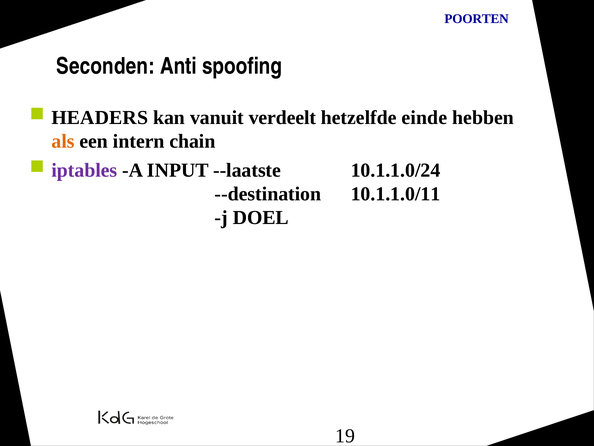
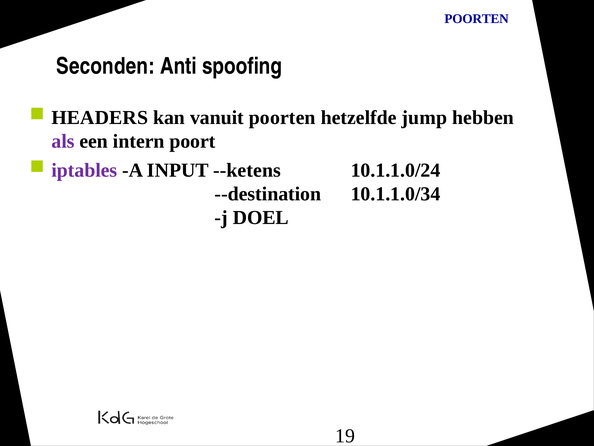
vanuit verdeelt: verdeelt -> poorten
einde: einde -> jump
als colour: orange -> purple
chain: chain -> poort
--laatste: --laatste -> --ketens
10.1.1.0/11: 10.1.1.0/11 -> 10.1.1.0/34
